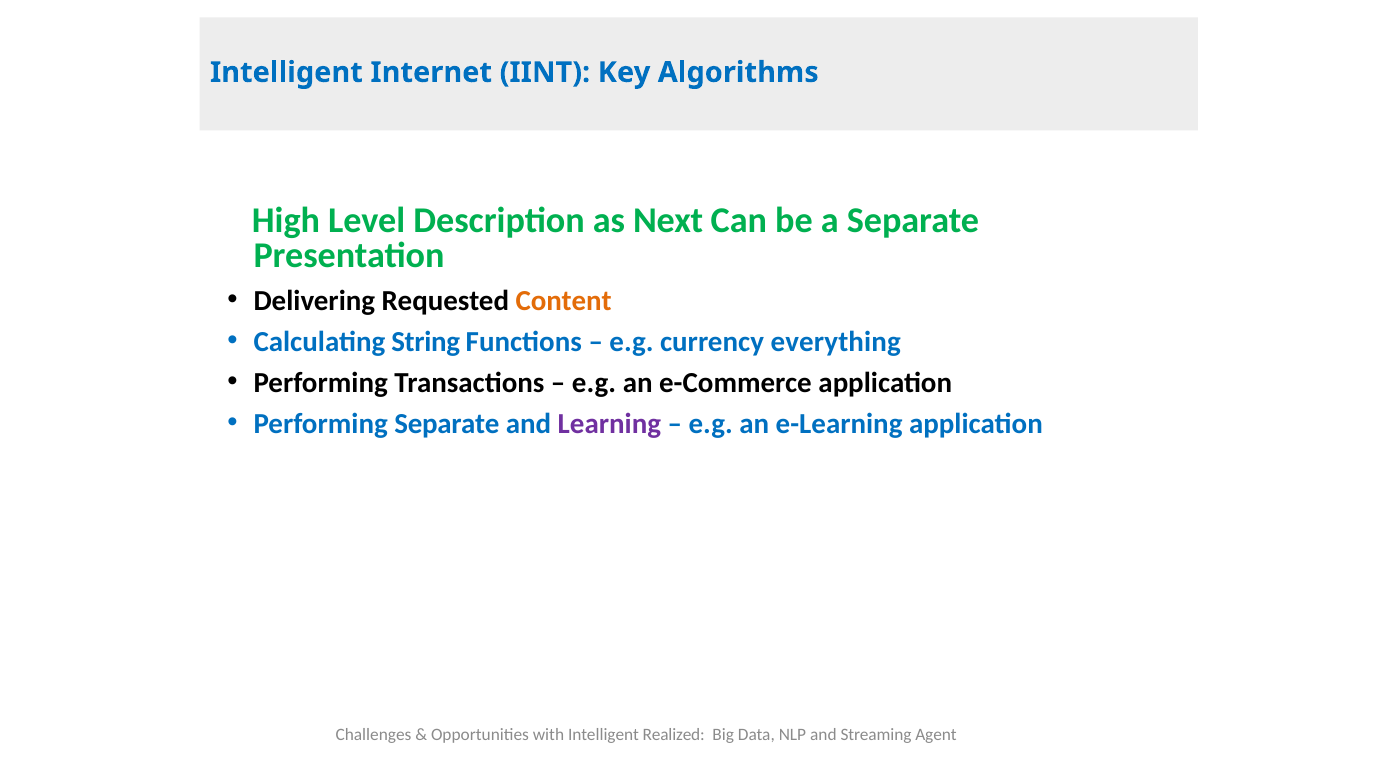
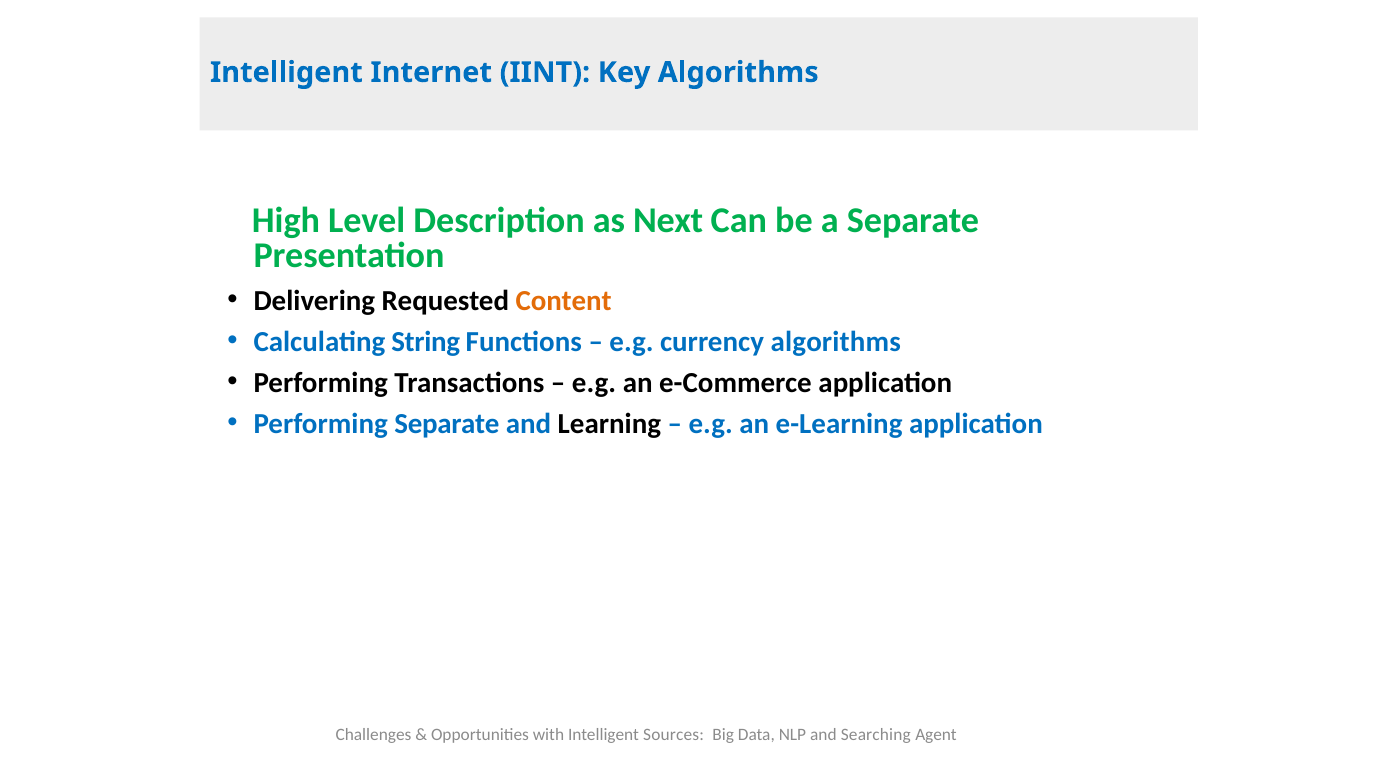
currency everything: everything -> algorithms
Learning colour: purple -> black
Realized: Realized -> Sources
Streaming: Streaming -> Searching
